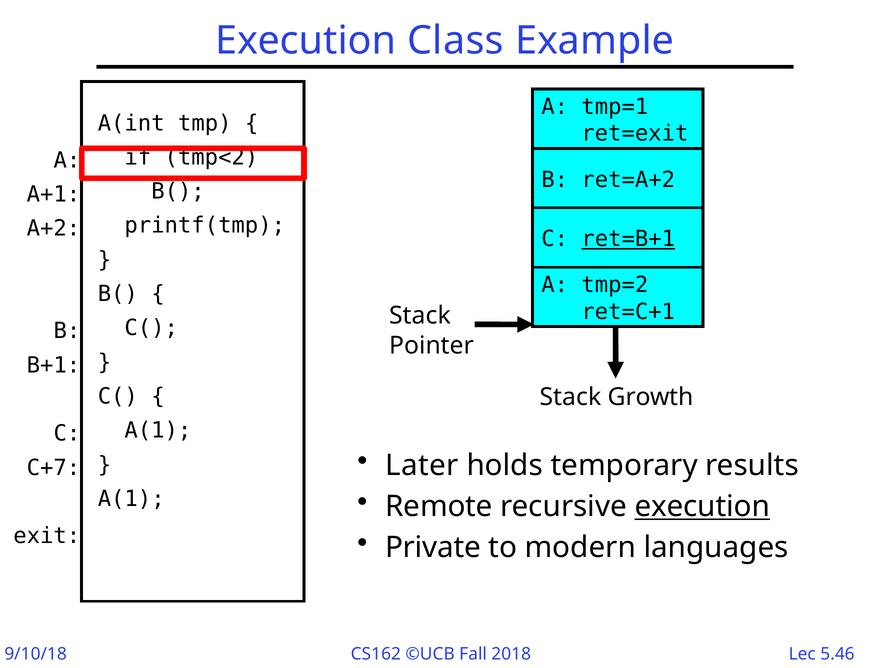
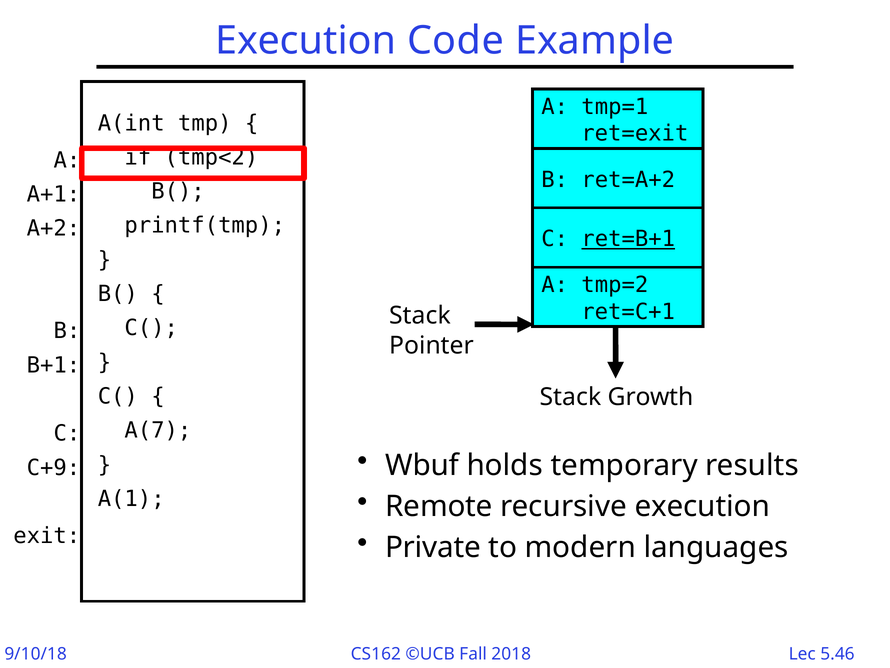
Class: Class -> Code
A(1 at (158, 430): A(1 -> A(7
Later: Later -> Wbuf
C+7: C+7 -> C+9
execution at (702, 506) underline: present -> none
